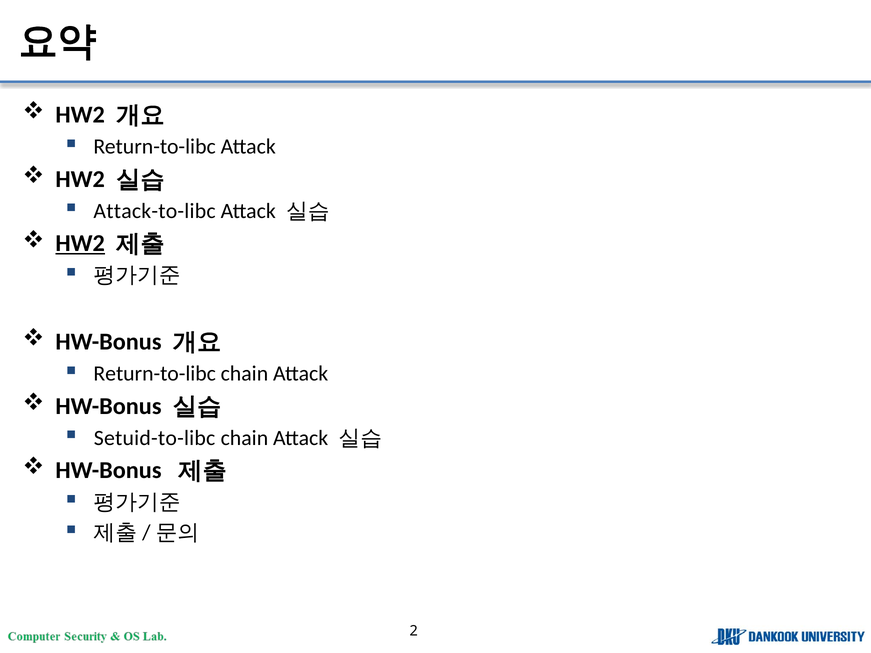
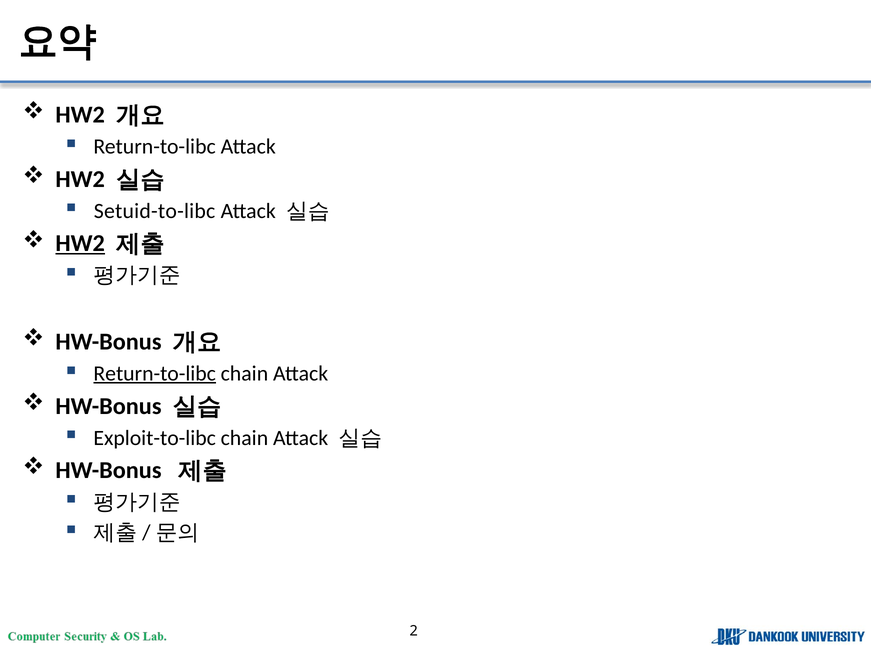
Attack-to-libc: Attack-to-libc -> Setuid-to-libc
Return-to-libc at (155, 374) underline: none -> present
Setuid-to-libc: Setuid-to-libc -> Exploit-to-libc
